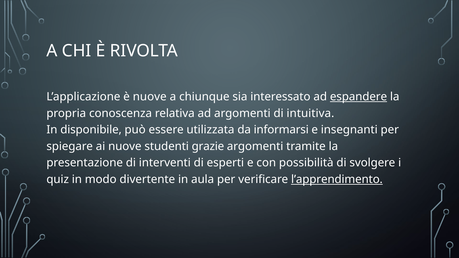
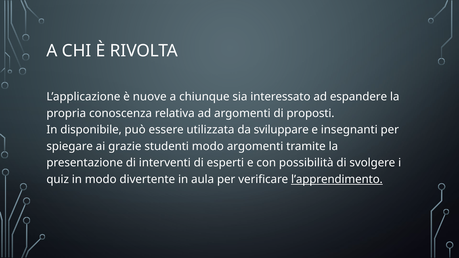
espandere underline: present -> none
intuitiva: intuitiva -> proposti
informarsi: informarsi -> sviluppare
ai nuove: nuove -> grazie
studenti grazie: grazie -> modo
